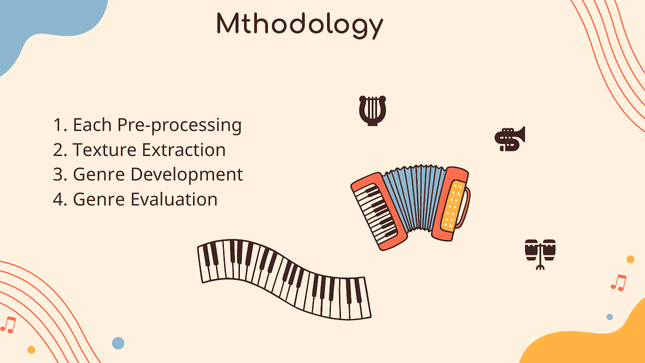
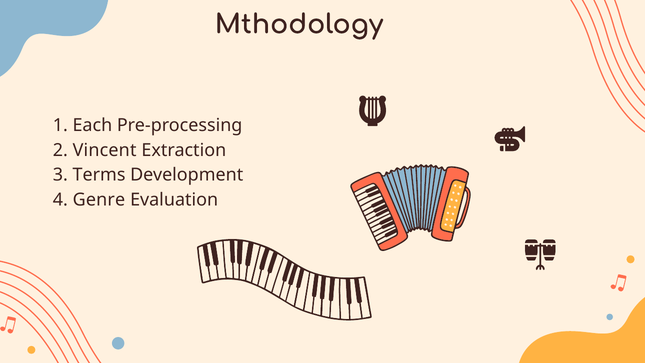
Texture: Texture -> Vincent
3 Genre: Genre -> Terms
